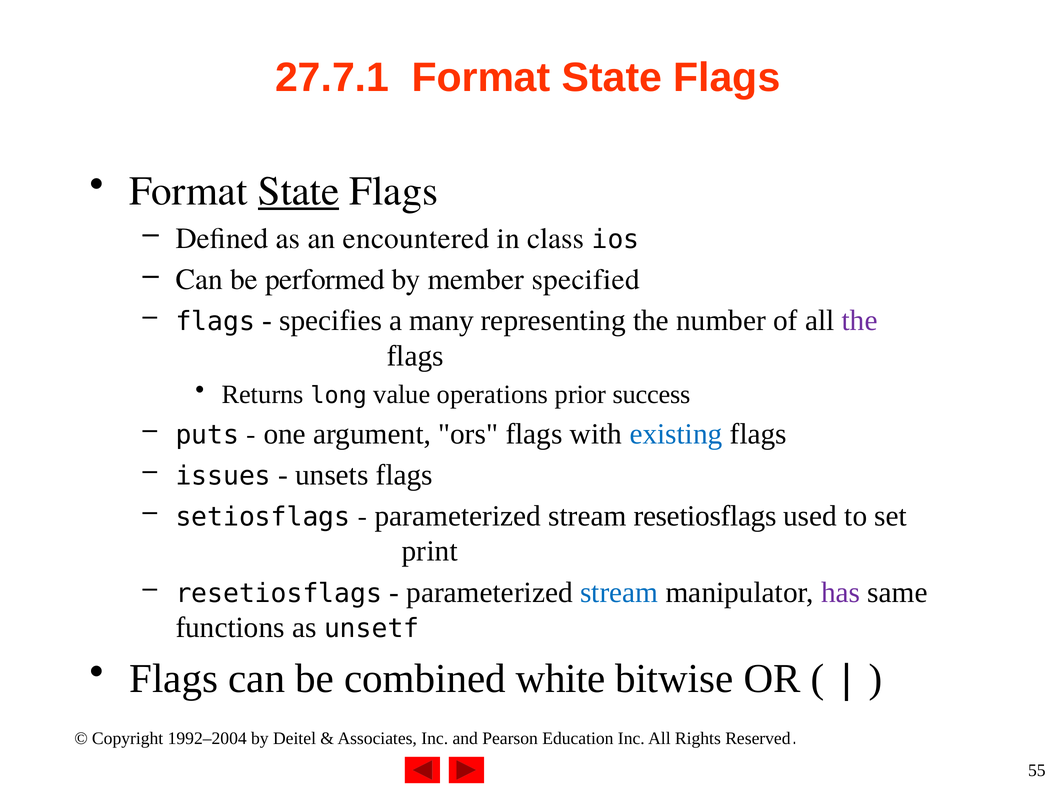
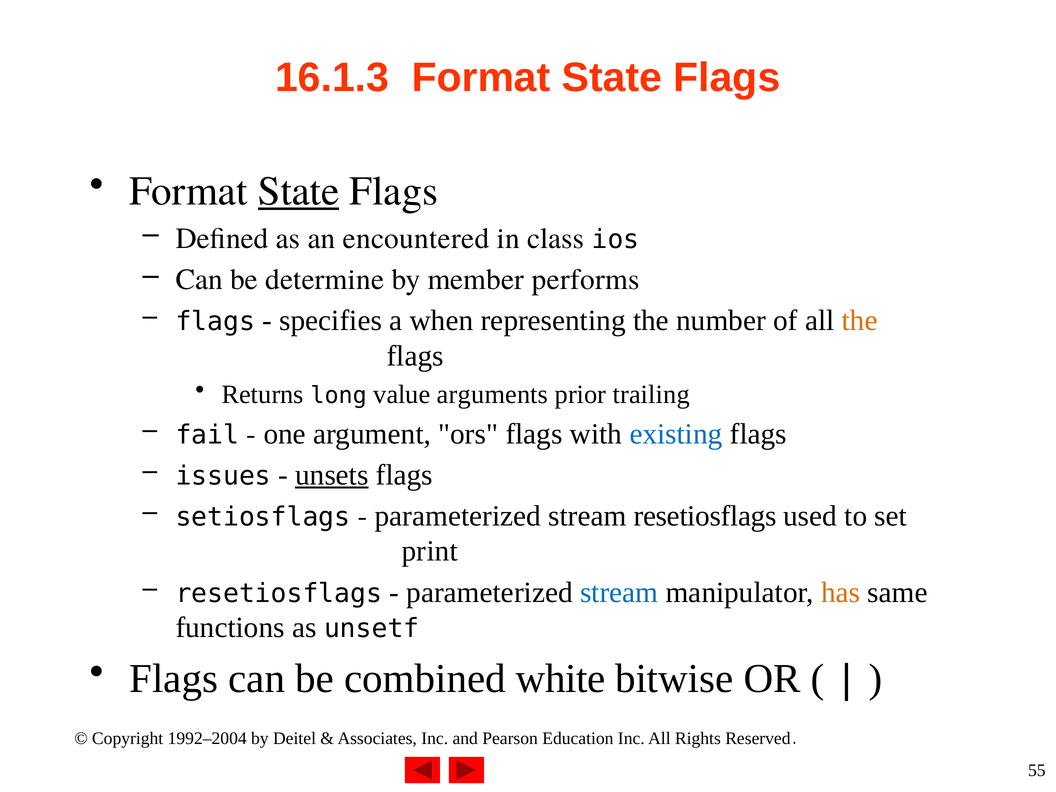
27.7.1: 27.7.1 -> 16.1.3
performed: performed -> determine
specified: specified -> performs
many: many -> when
the at (860, 321) colour: purple -> orange
operations: operations -> arguments
success: success -> trailing
puts: puts -> fail
unsets underline: none -> present
has colour: purple -> orange
